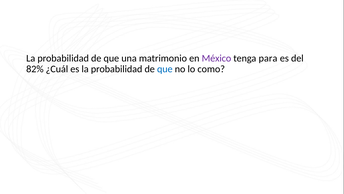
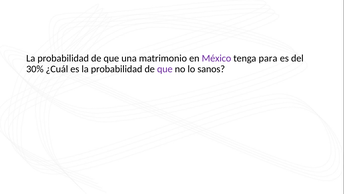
82%: 82% -> 30%
que at (165, 69) colour: blue -> purple
como: como -> sanos
